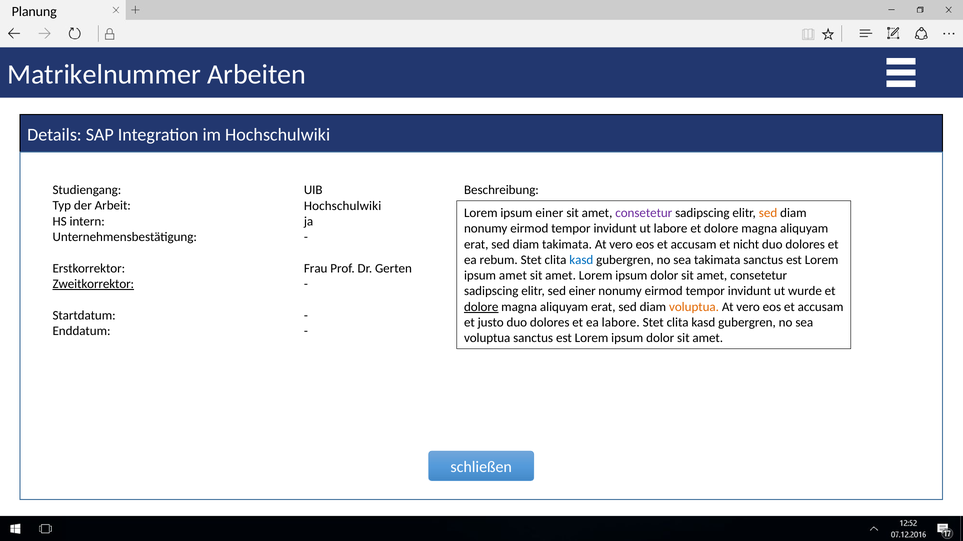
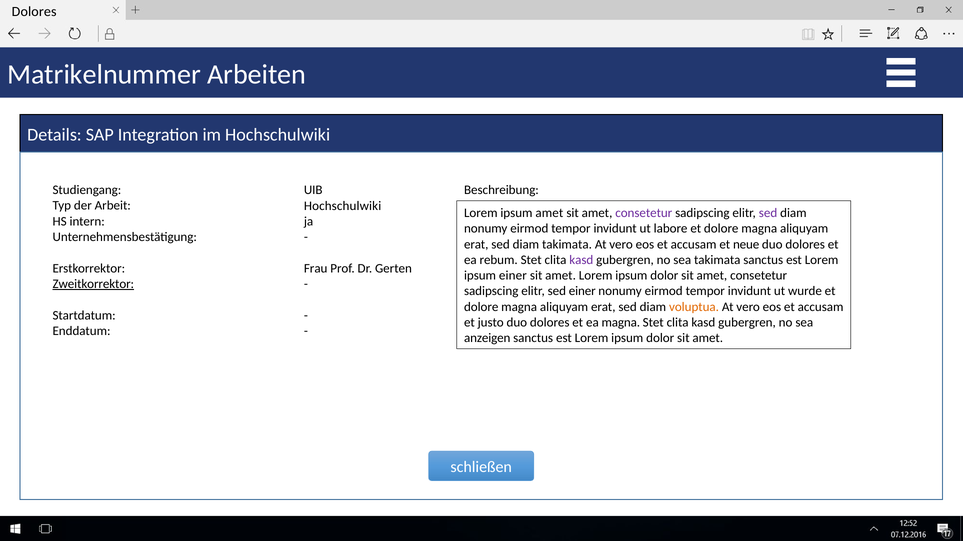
Planung at (34, 12): Planung -> Dolores
ipsum einer: einer -> amet
sed at (768, 213) colour: orange -> purple
nicht: nicht -> neue
kasd at (581, 260) colour: blue -> purple
ipsum amet: amet -> einer
dolore at (481, 307) underline: present -> none
ea labore: labore -> magna
voluptua at (487, 339): voluptua -> anzeigen
